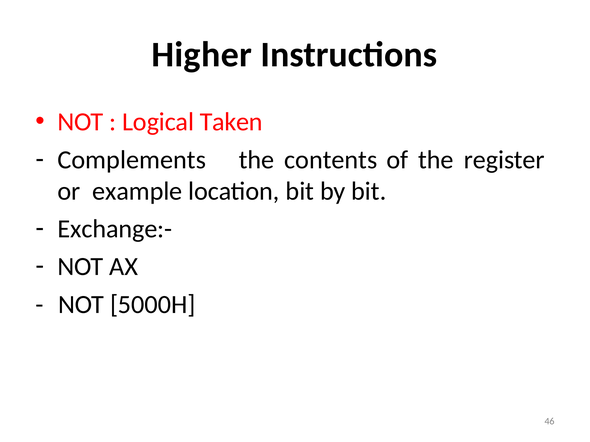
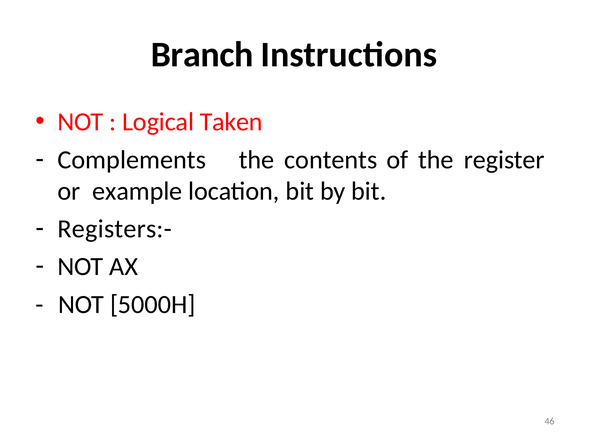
Higher: Higher -> Branch
Exchange:-: Exchange:- -> Registers:-
